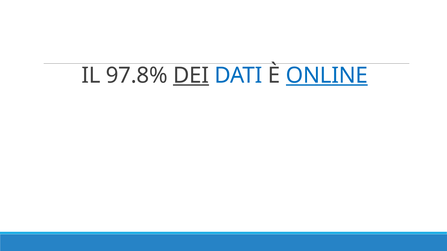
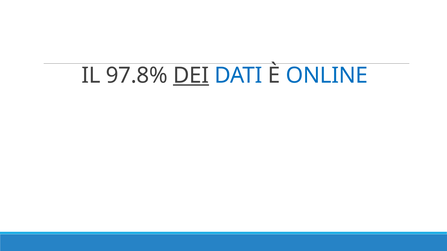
ONLINE underline: present -> none
